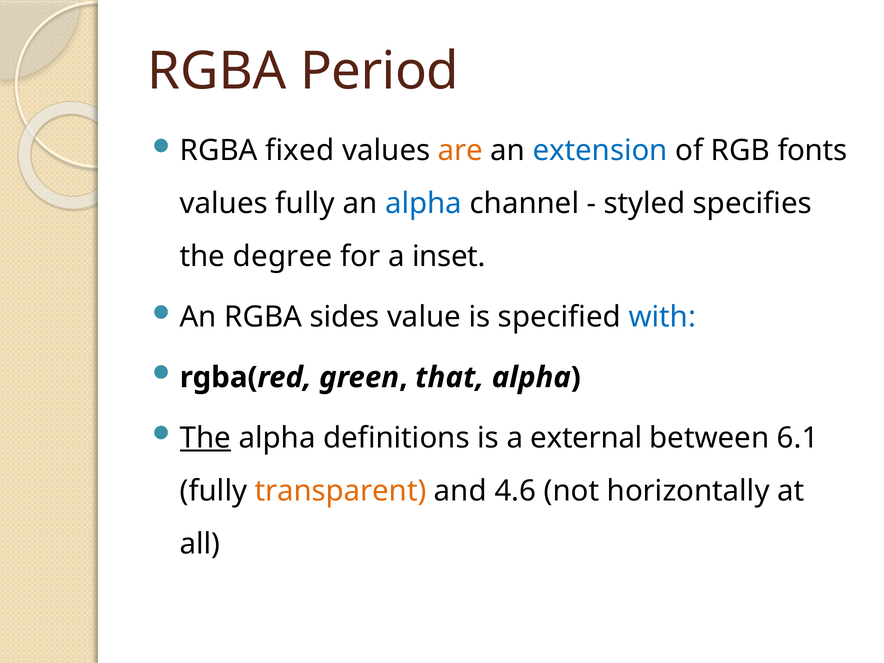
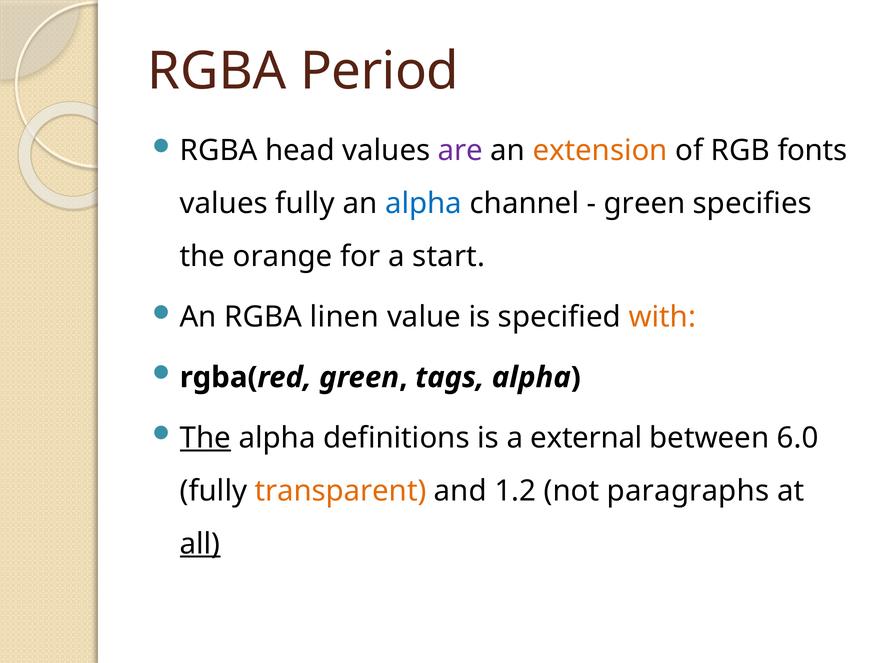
fixed: fixed -> head
are colour: orange -> purple
extension colour: blue -> orange
styled at (645, 204): styled -> green
degree: degree -> orange
inset: inset -> start
sides: sides -> linen
with colour: blue -> orange
that: that -> tags
6.1: 6.1 -> 6.0
4.6: 4.6 -> 1.2
horizontally: horizontally -> paragraphs
all underline: none -> present
